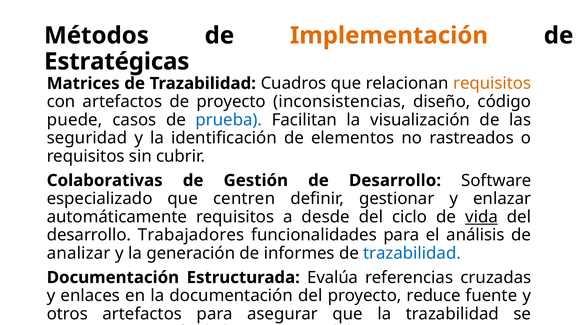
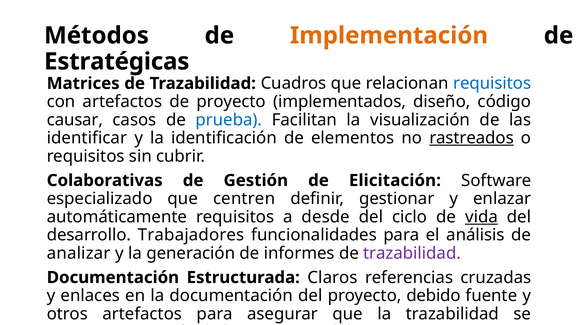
requisitos at (492, 83) colour: orange -> blue
inconsistencias: inconsistencias -> implementados
puede: puede -> causar
seguridad: seguridad -> identificar
rastreados underline: none -> present
de Desarrollo: Desarrollo -> Elicitación
trazabilidad at (412, 253) colour: blue -> purple
Evalúa: Evalúa -> Claros
reduce: reduce -> debido
